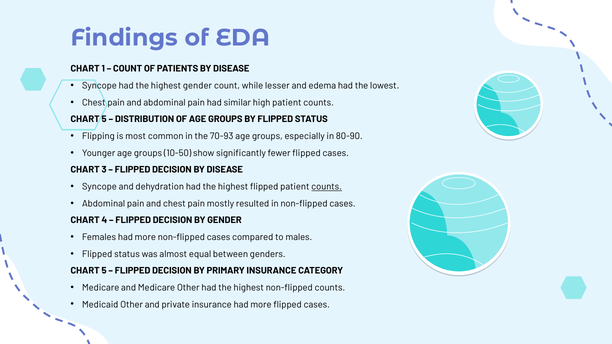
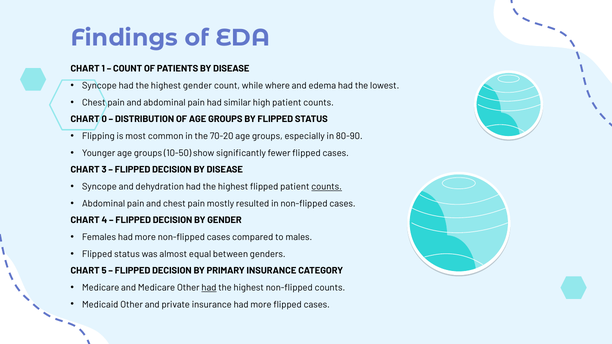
lesser: lesser -> where
5 at (104, 119): 5 -> 0
70-93: 70-93 -> 70-20
had at (209, 288) underline: none -> present
